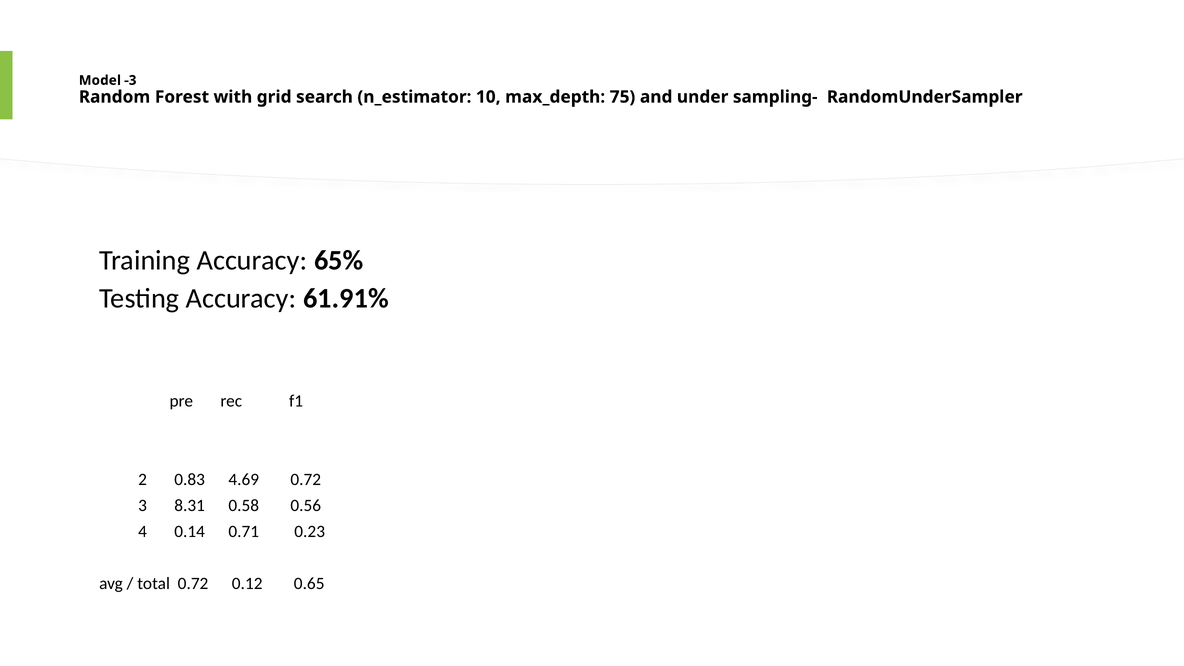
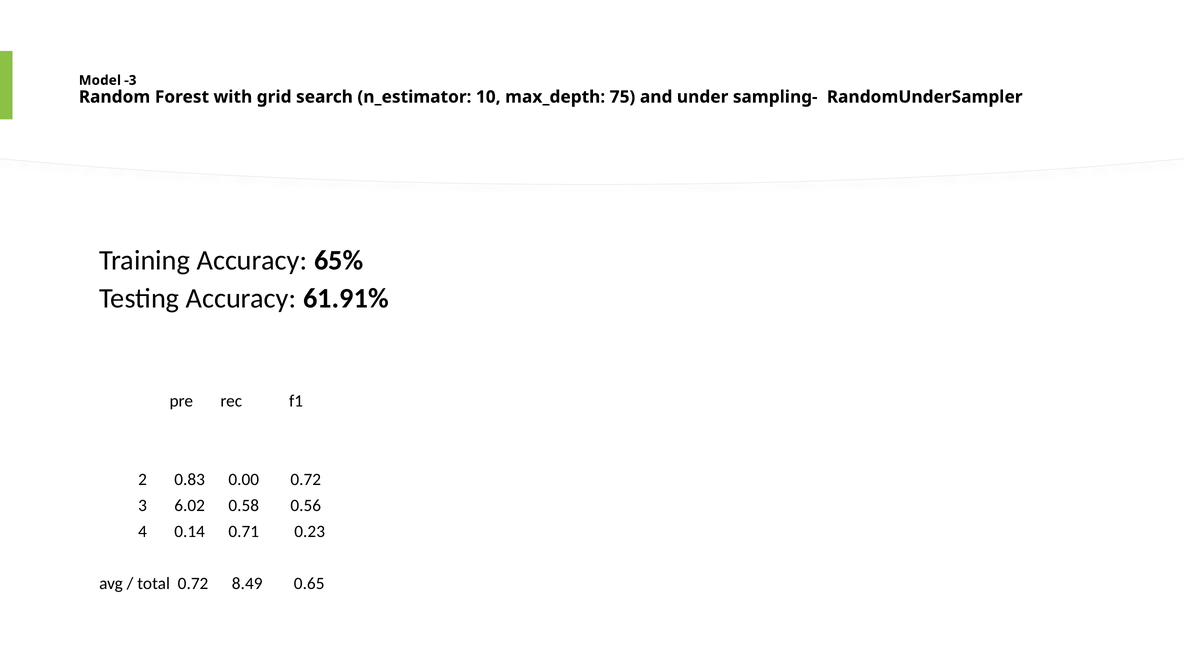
4.69: 4.69 -> 0.00
8.31: 8.31 -> 6.02
0.12: 0.12 -> 8.49
